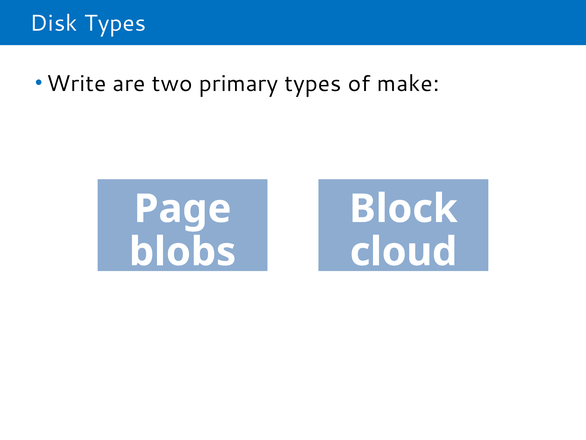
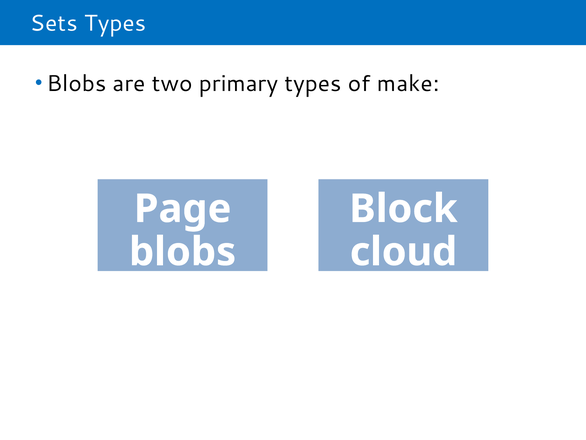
Disk: Disk -> Sets
Write at (76, 84): Write -> Blobs
